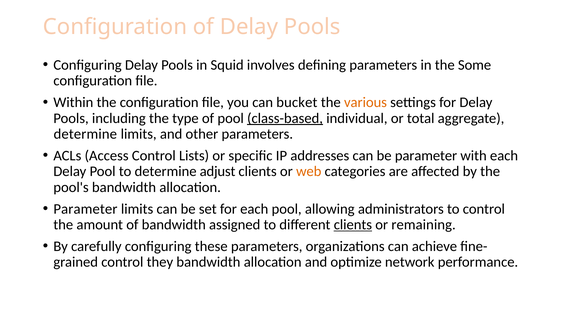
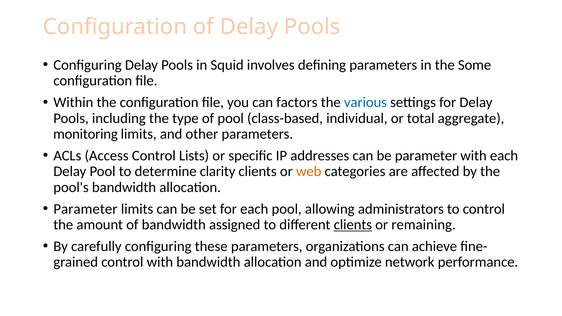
bucket: bucket -> factors
various colour: orange -> blue
class-based underline: present -> none
determine at (85, 134): determine -> monitoring
adjust: adjust -> clarity
control they: they -> with
